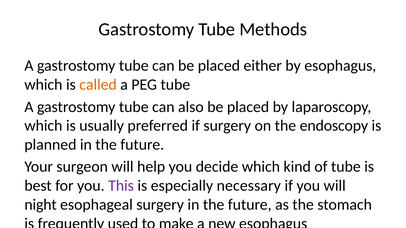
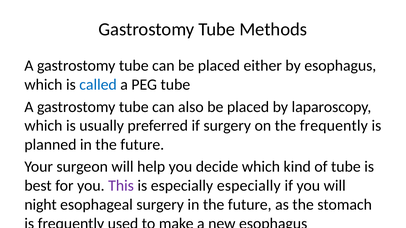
called colour: orange -> blue
the endoscopy: endoscopy -> frequently
especially necessary: necessary -> especially
